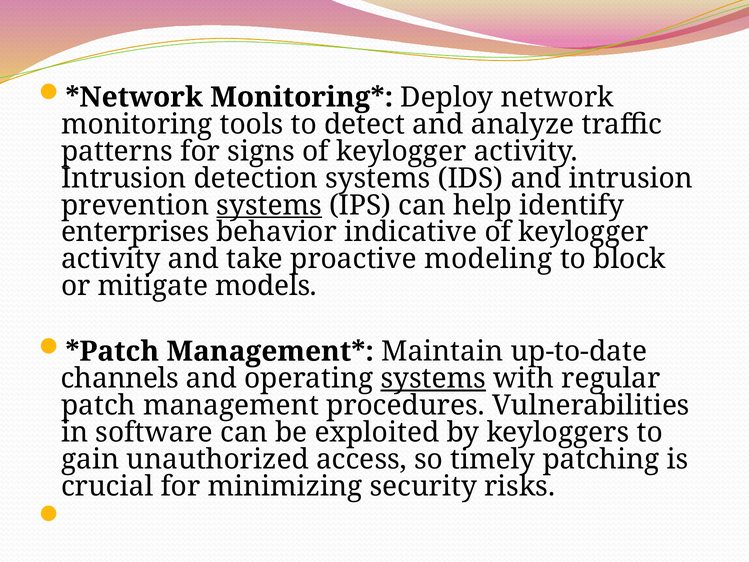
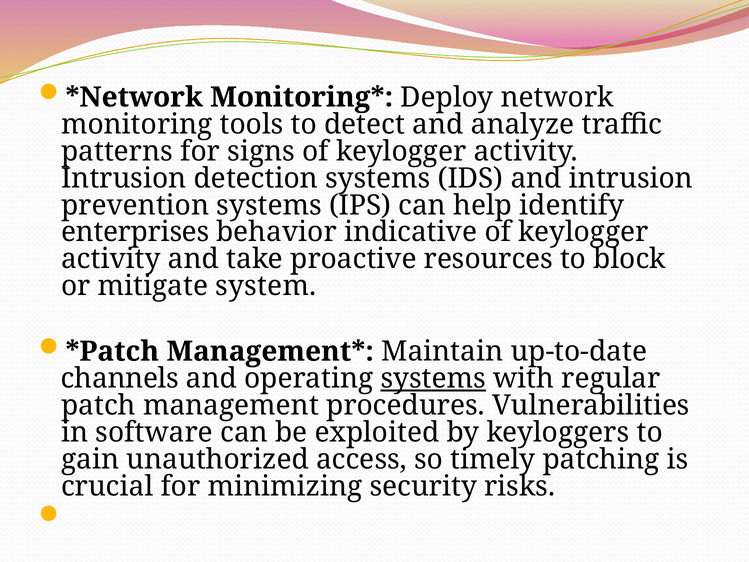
systems at (269, 205) underline: present -> none
modeling: modeling -> resources
models: models -> system
